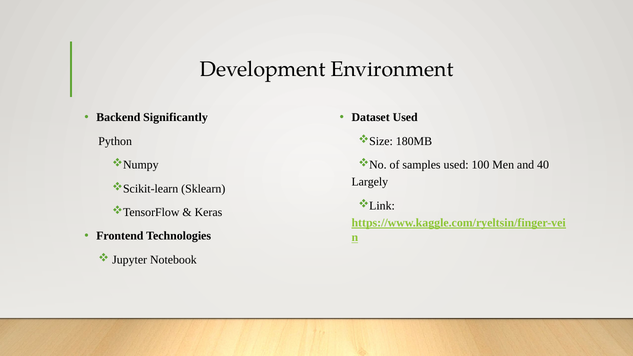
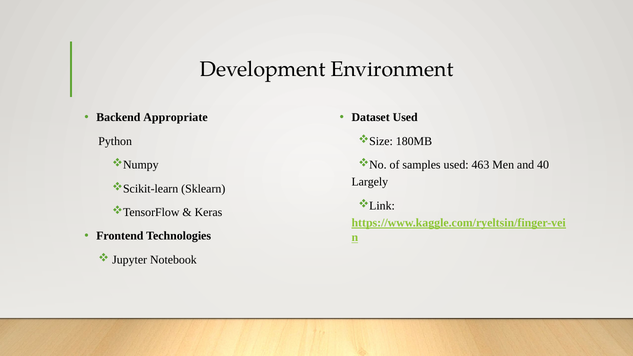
Significantly: Significantly -> Appropriate
100: 100 -> 463
